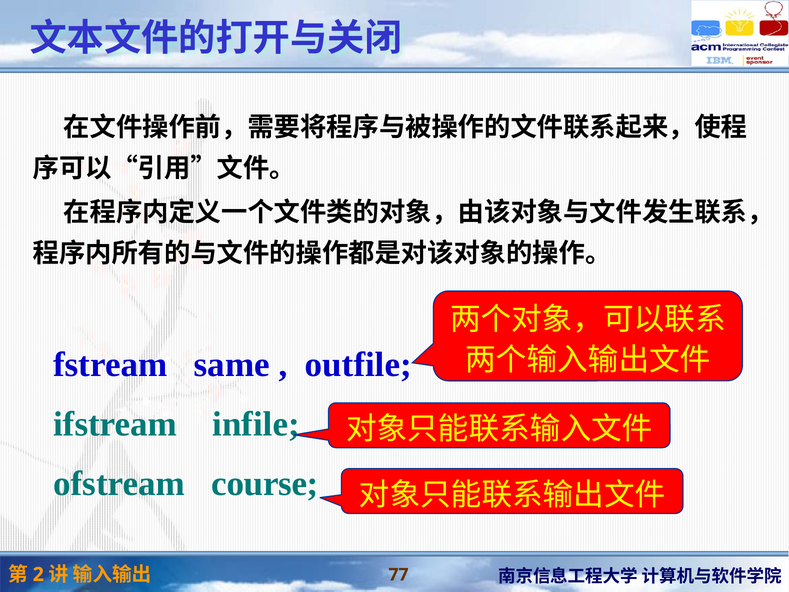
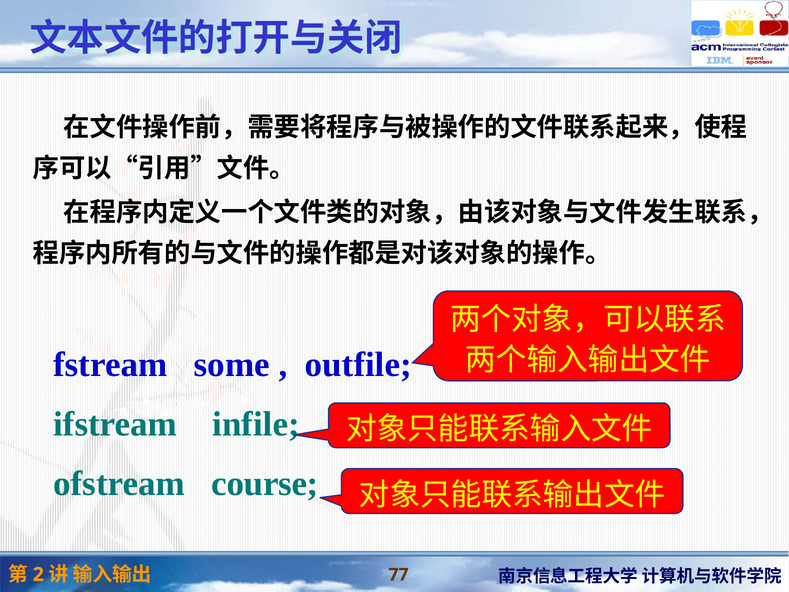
same: same -> some
